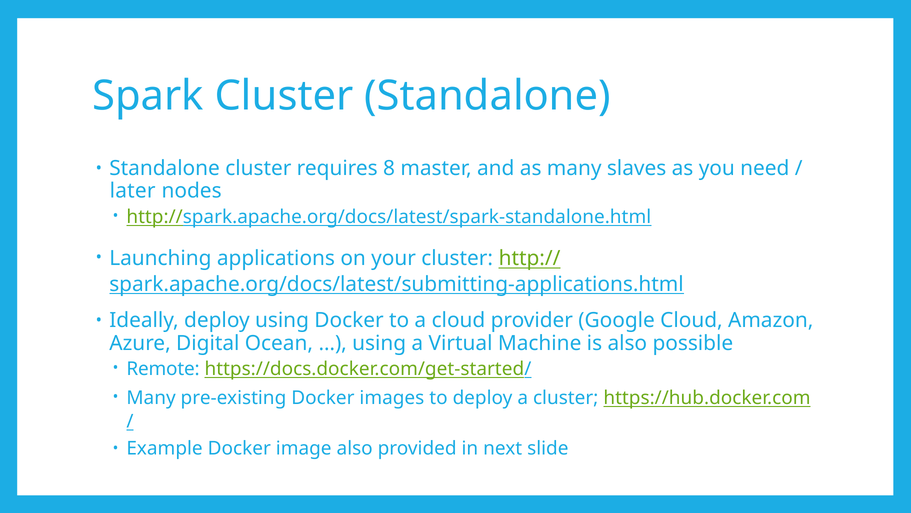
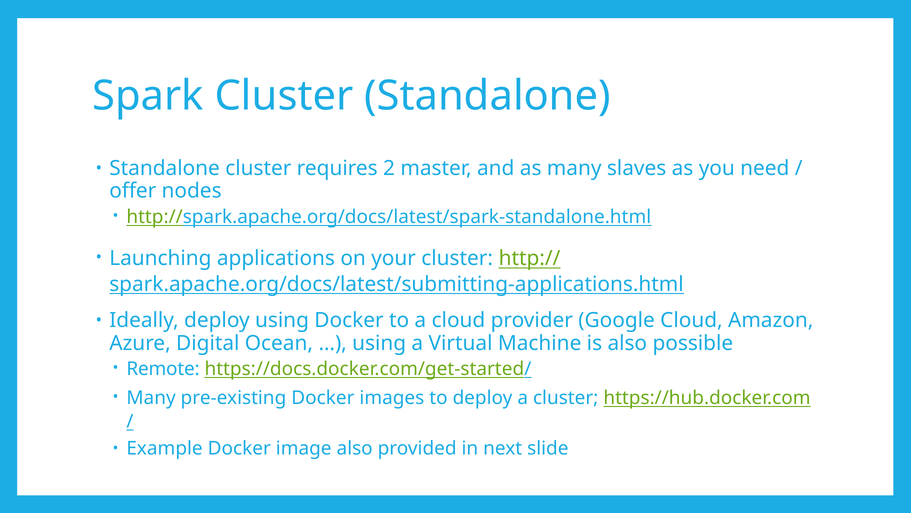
8: 8 -> 2
later: later -> offer
